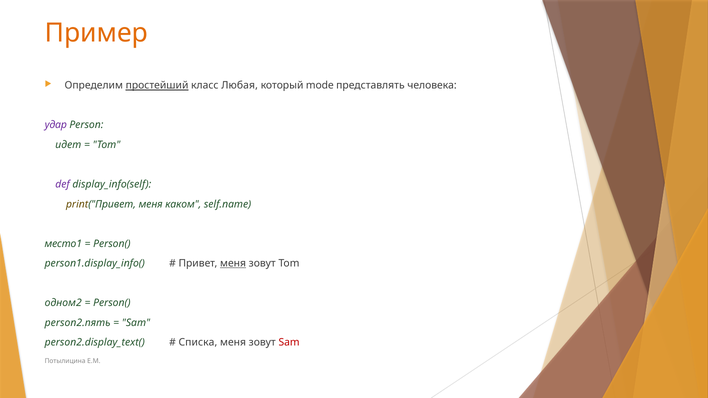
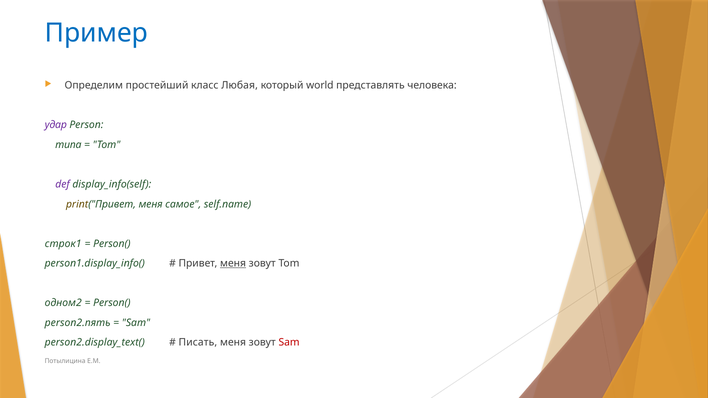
Пример colour: orange -> blue
простейший underline: present -> none
mode: mode -> world
идет: идет -> типа
каком: каком -> самое
место1: место1 -> строк1
Списка: Списка -> Писать
